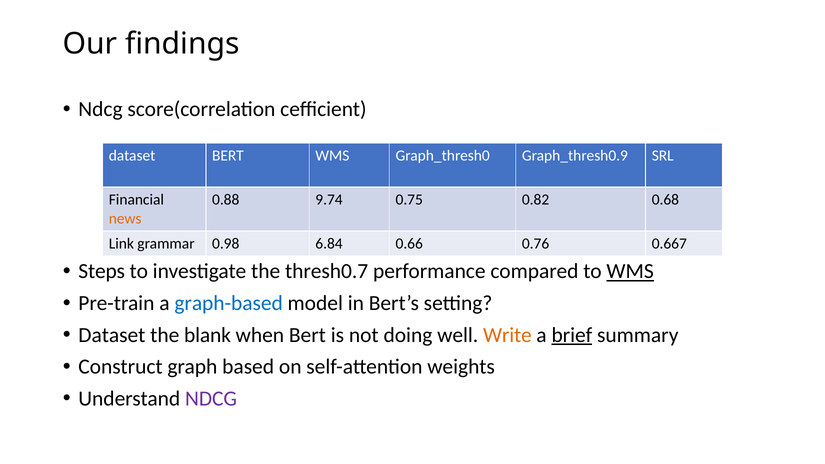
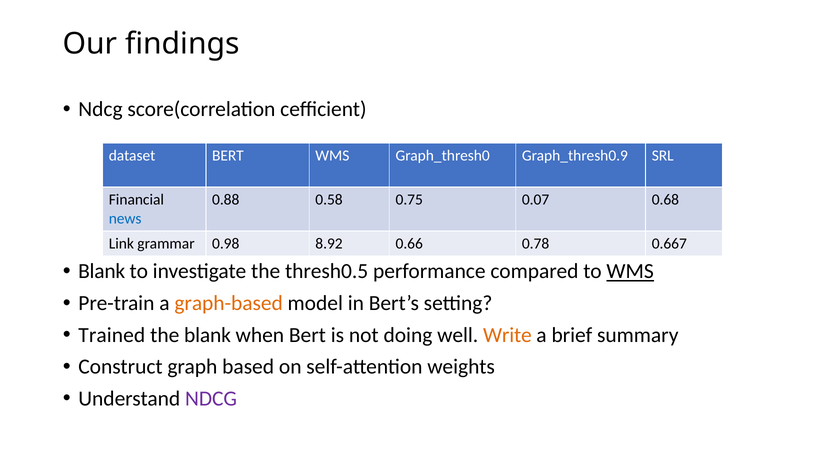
9.74: 9.74 -> 0.58
0.82: 0.82 -> 0.07
news colour: orange -> blue
6.84: 6.84 -> 8.92
0.76: 0.76 -> 0.78
Steps at (102, 271): Steps -> Blank
thresh0.7: thresh0.7 -> thresh0.5
graph-based colour: blue -> orange
Dataset at (112, 335): Dataset -> Trained
brief underline: present -> none
